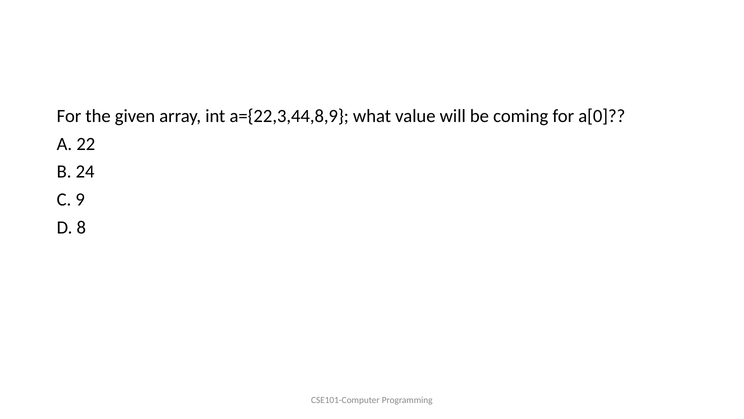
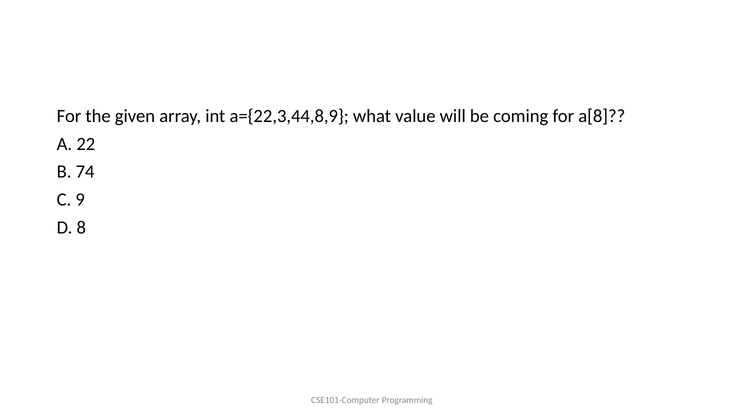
a[0: a[0 -> a[8
24: 24 -> 74
